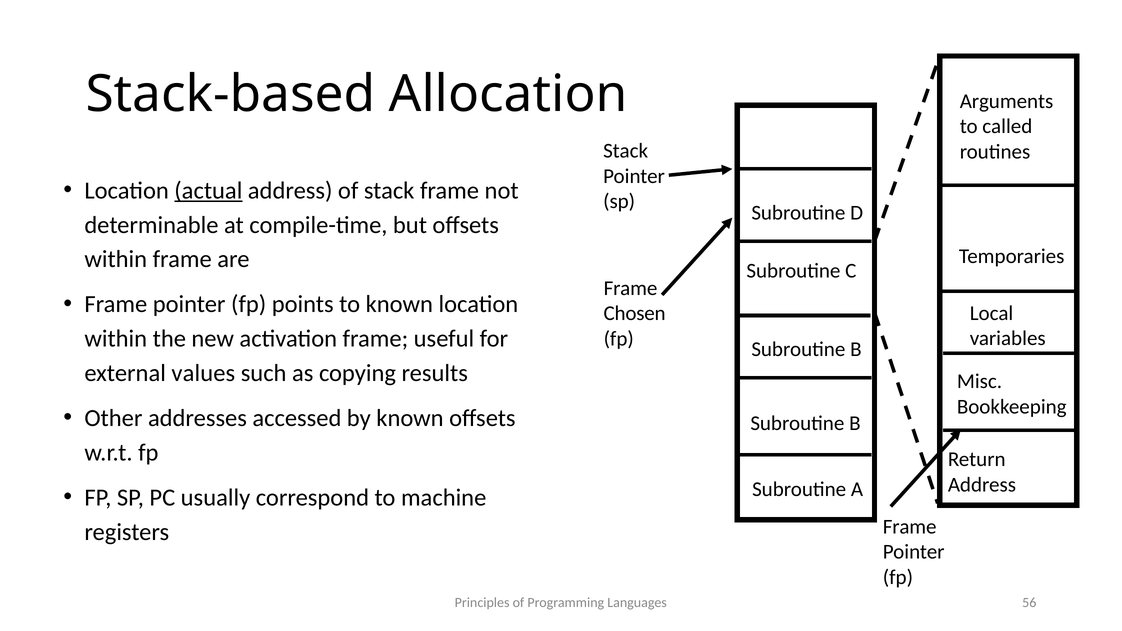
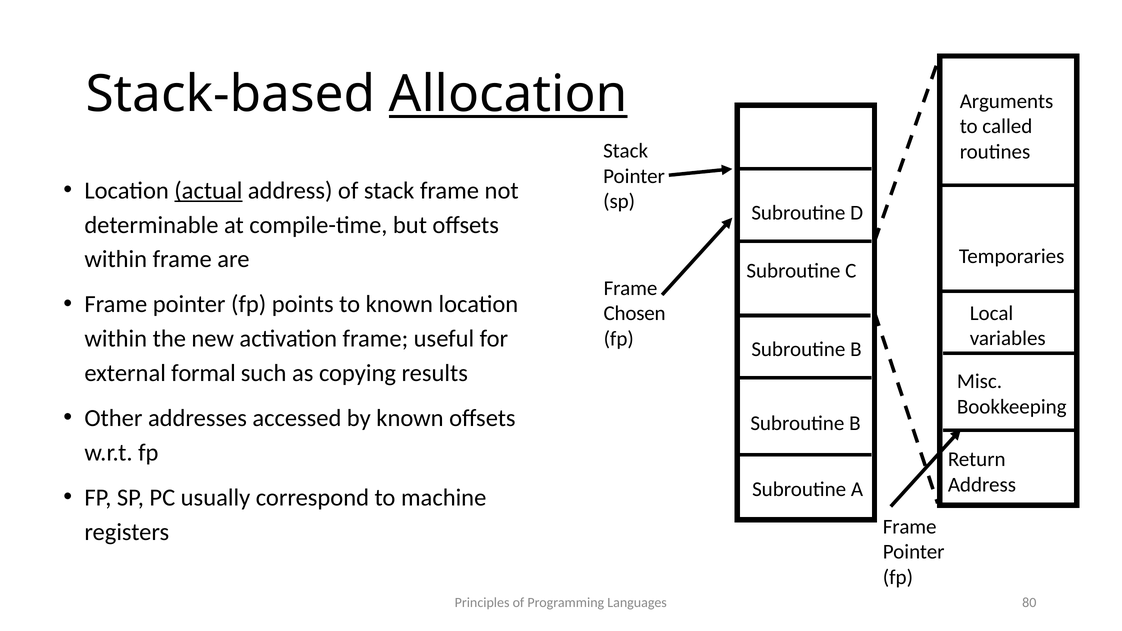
Allocation underline: none -> present
values: values -> formal
56: 56 -> 80
